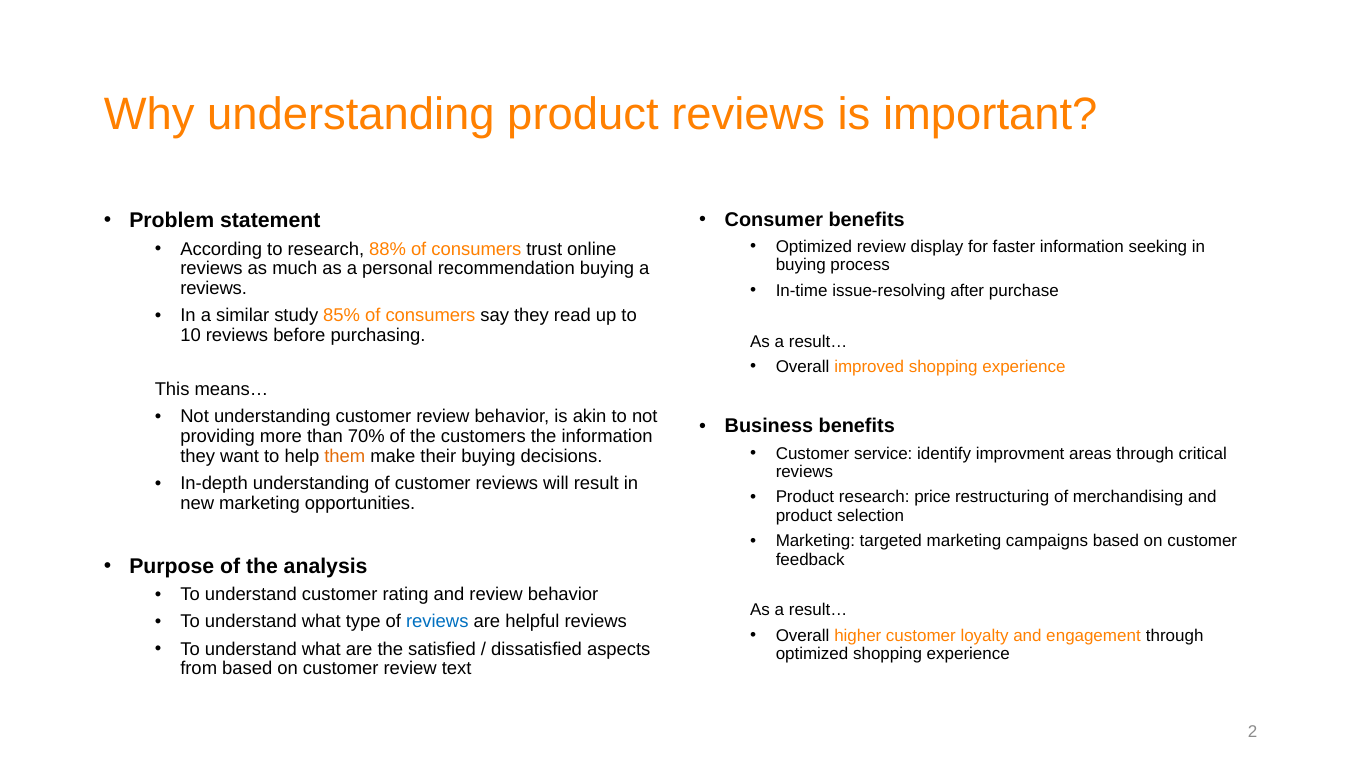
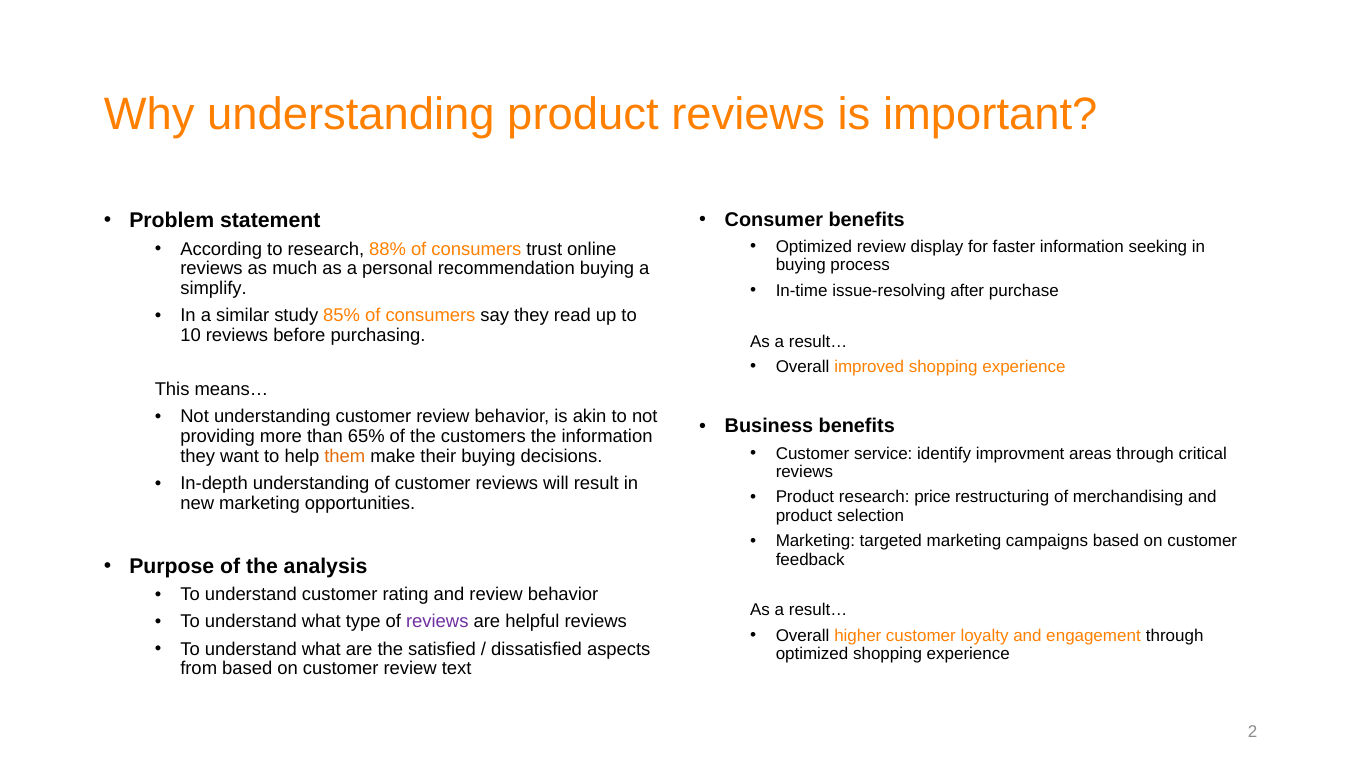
reviews at (214, 289): reviews -> simplify
70%: 70% -> 65%
reviews at (437, 622) colour: blue -> purple
